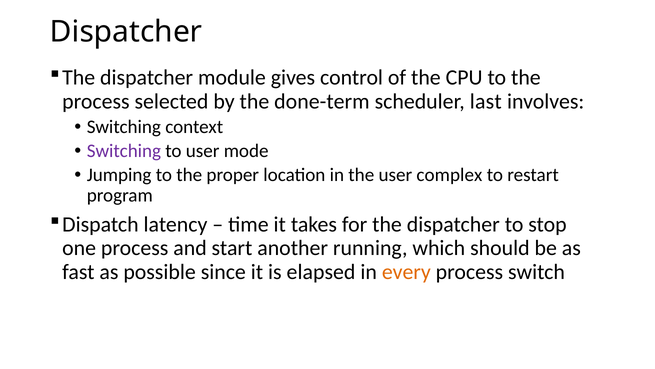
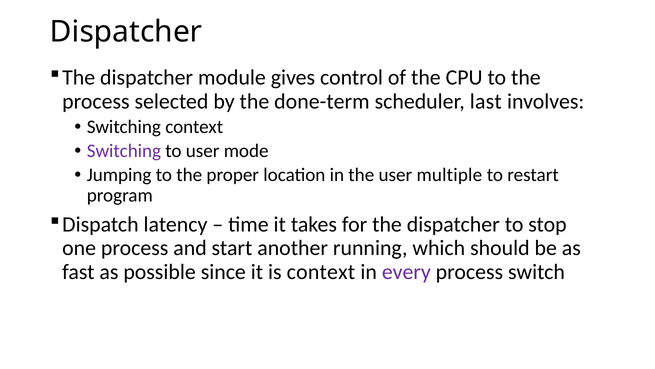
complex: complex -> multiple
is elapsed: elapsed -> context
every colour: orange -> purple
